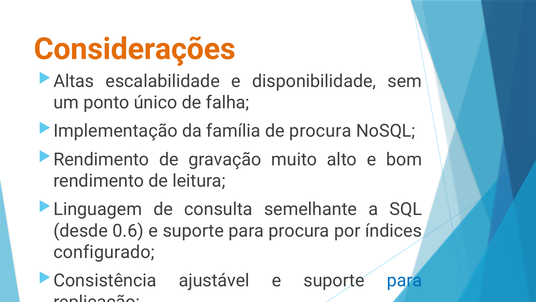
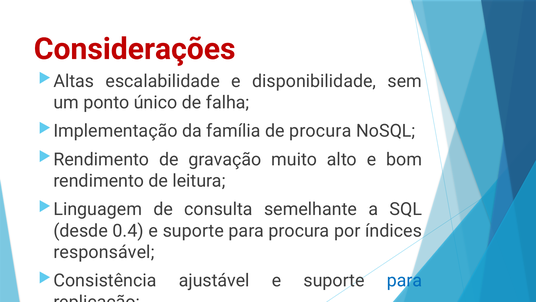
Considerações colour: orange -> red
0.6: 0.6 -> 0.4
configurado: configurado -> responsável
